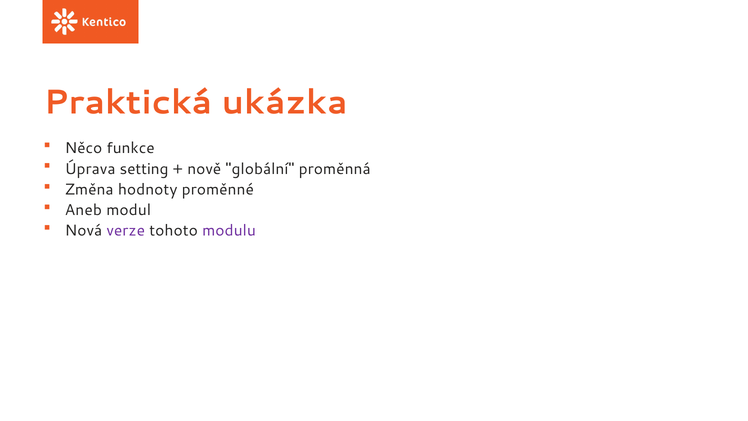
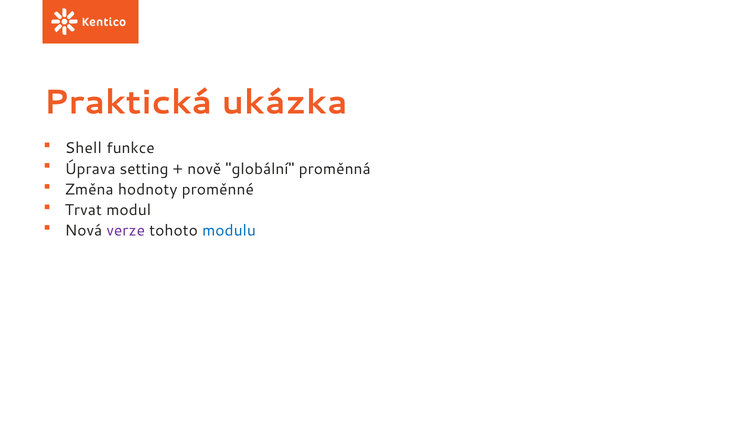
Něco: Něco -> Shell
Aneb: Aneb -> Trvat
modulu colour: purple -> blue
